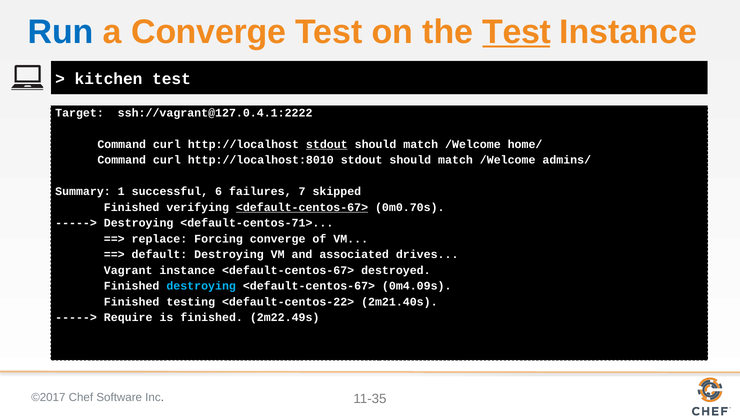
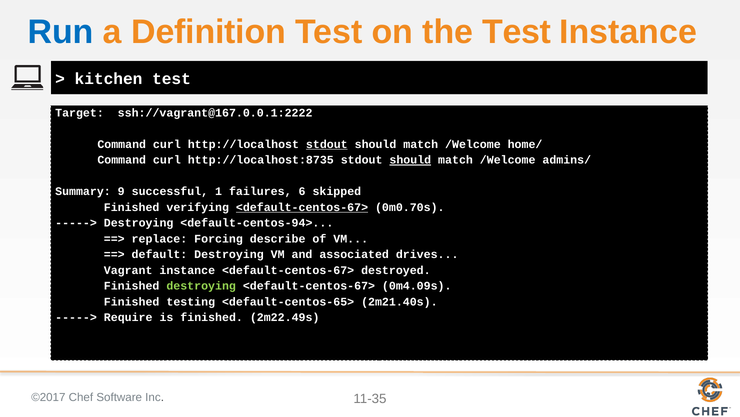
a Converge: Converge -> Definition
Test at (517, 32) underline: present -> none
ssh://vagrant@127.0.4.1:2222: ssh://vagrant@127.0.4.1:2222 -> ssh://vagrant@167.0.0.1:2222
http://localhost:8010: http://localhost:8010 -> http://localhost:8735
should at (410, 160) underline: none -> present
1: 1 -> 9
6: 6 -> 1
7: 7 -> 6
<default-centos-71>: <default-centos-71> -> <default-centos-94>
Forcing converge: converge -> describe
destroying at (201, 286) colour: light blue -> light green
<default-centos-22>: <default-centos-22> -> <default-centos-65>
